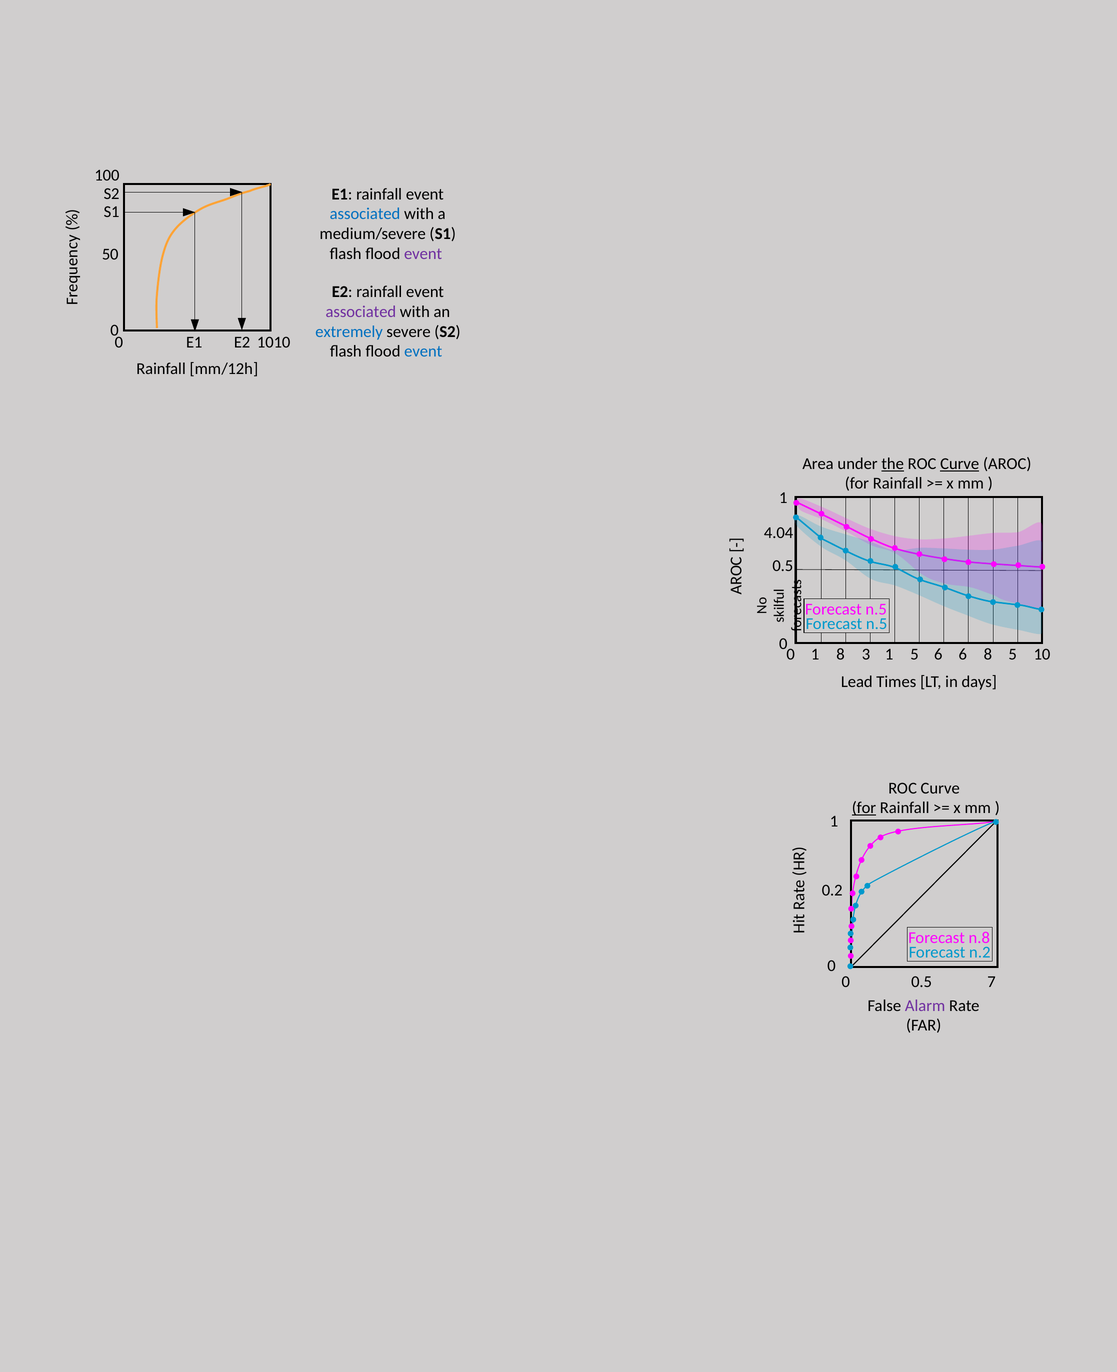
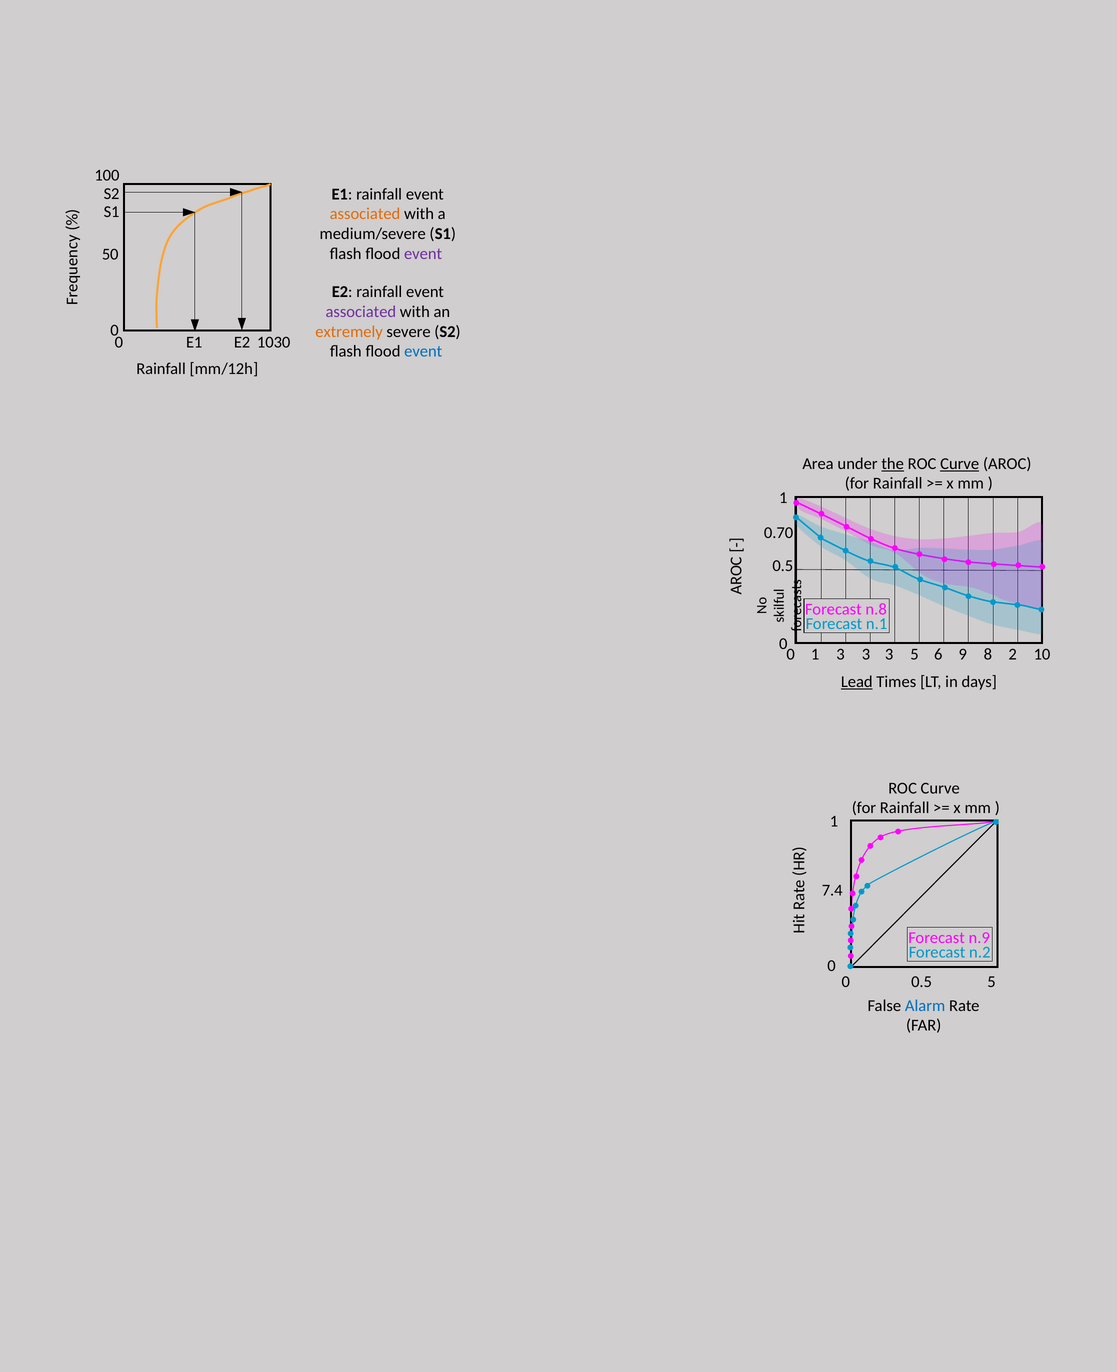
associated at (365, 214) colour: blue -> orange
extremely colour: blue -> orange
1010: 1010 -> 1030
4.04: 4.04 -> 0.70
n.5 at (876, 609): n.5 -> n.8
n.5 at (877, 624): n.5 -> n.1
1 8: 8 -> 3
1 at (889, 654): 1 -> 3
6 6: 6 -> 9
8 5: 5 -> 2
Lead underline: none -> present
for at (864, 808) underline: present -> none
0.2: 0.2 -> 7.4
n.8: n.8 -> n.9
0.5 7: 7 -> 5
Alarm colour: purple -> blue
